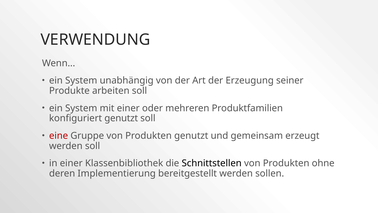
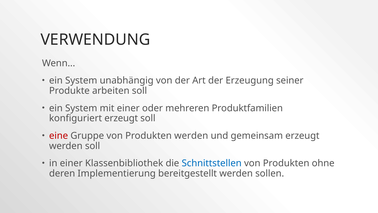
konfiguriert genutzt: genutzt -> erzeugt
Produkten genutzt: genutzt -> werden
Schnittstellen colour: black -> blue
